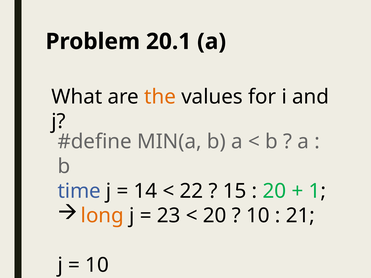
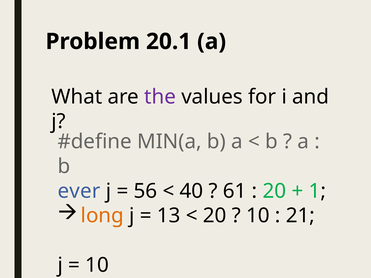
the colour: orange -> purple
time: time -> ever
14: 14 -> 56
22: 22 -> 40
15: 15 -> 61
23: 23 -> 13
